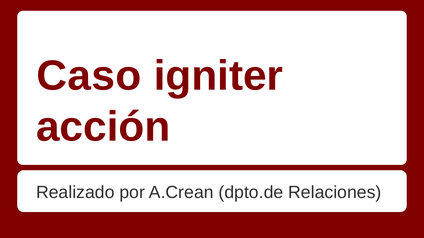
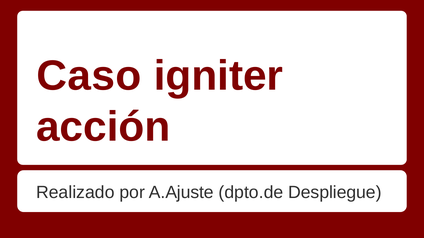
A.Crean: A.Crean -> A.Ajuste
Relaciones: Relaciones -> Despliegue
